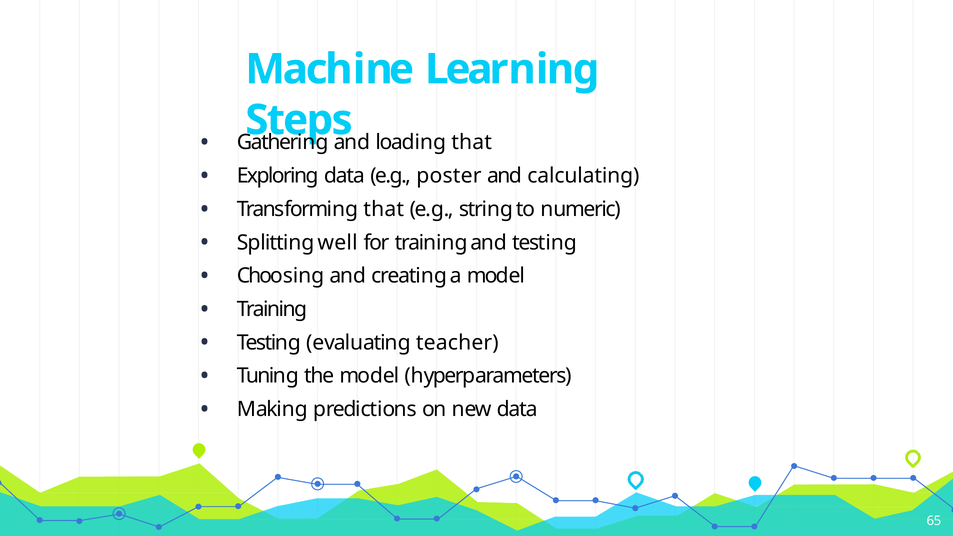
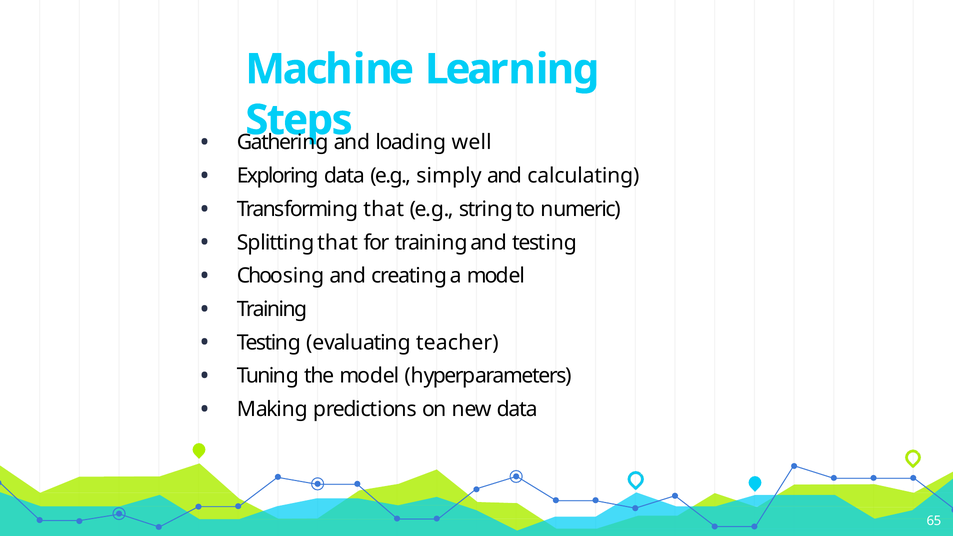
loading that: that -> well
poster: poster -> simply
Splitting well: well -> that
